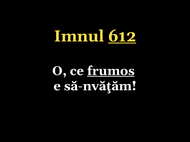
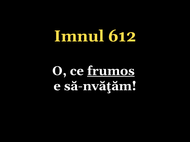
612 underline: present -> none
